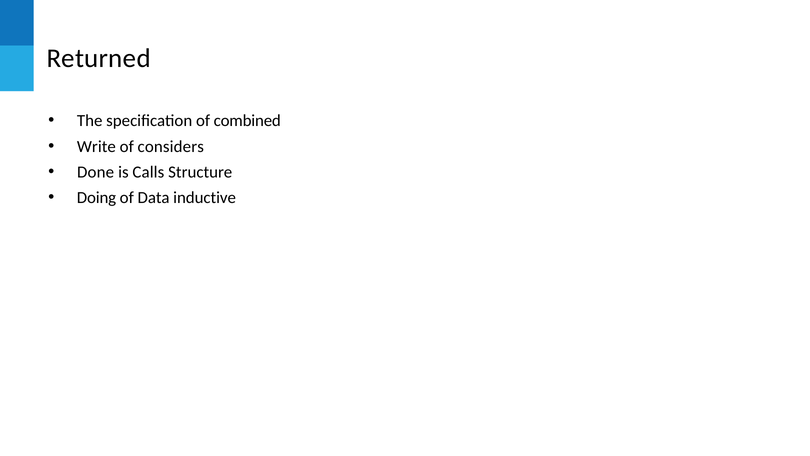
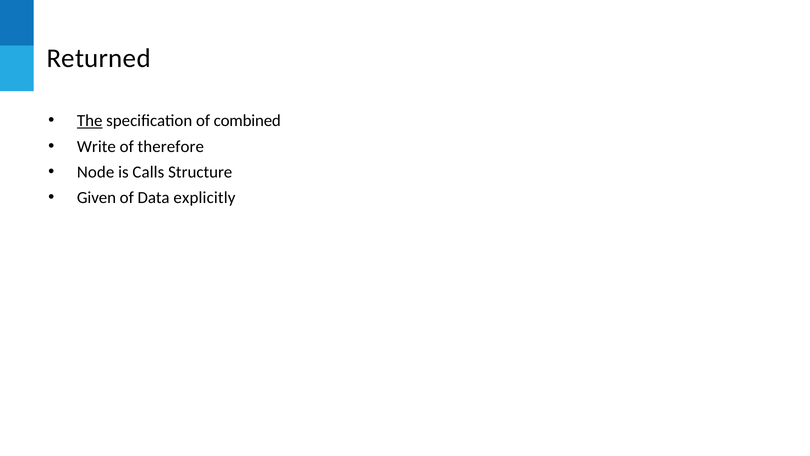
The underline: none -> present
considers: considers -> therefore
Done: Done -> Node
Doing: Doing -> Given
inductive: inductive -> explicitly
